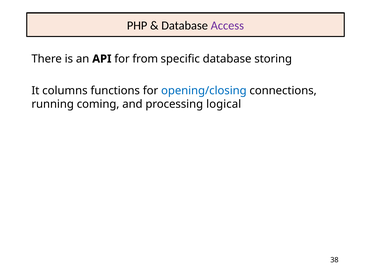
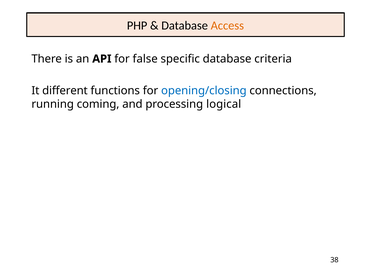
Access colour: purple -> orange
from: from -> false
storing: storing -> criteria
columns: columns -> different
